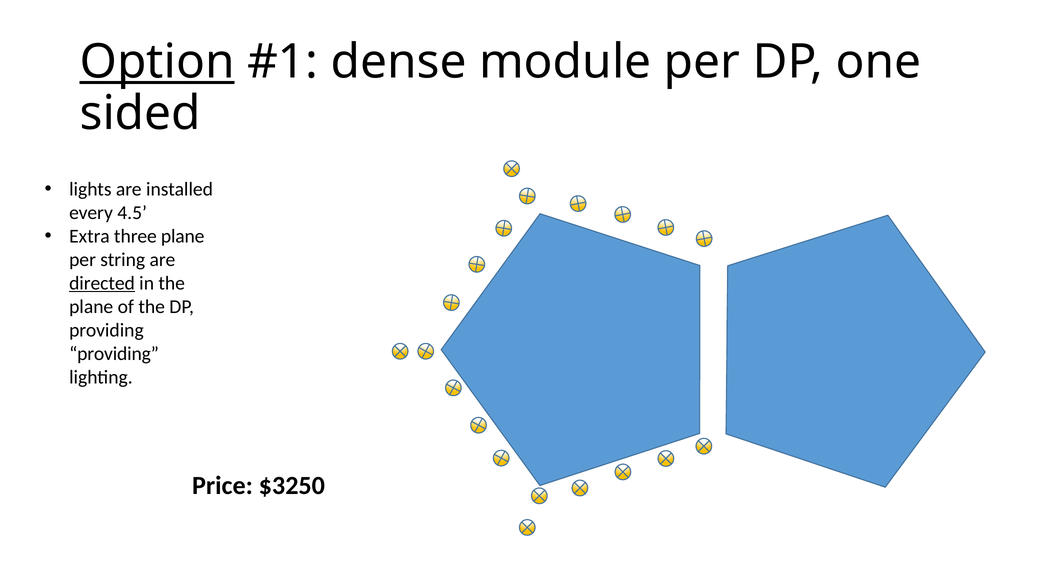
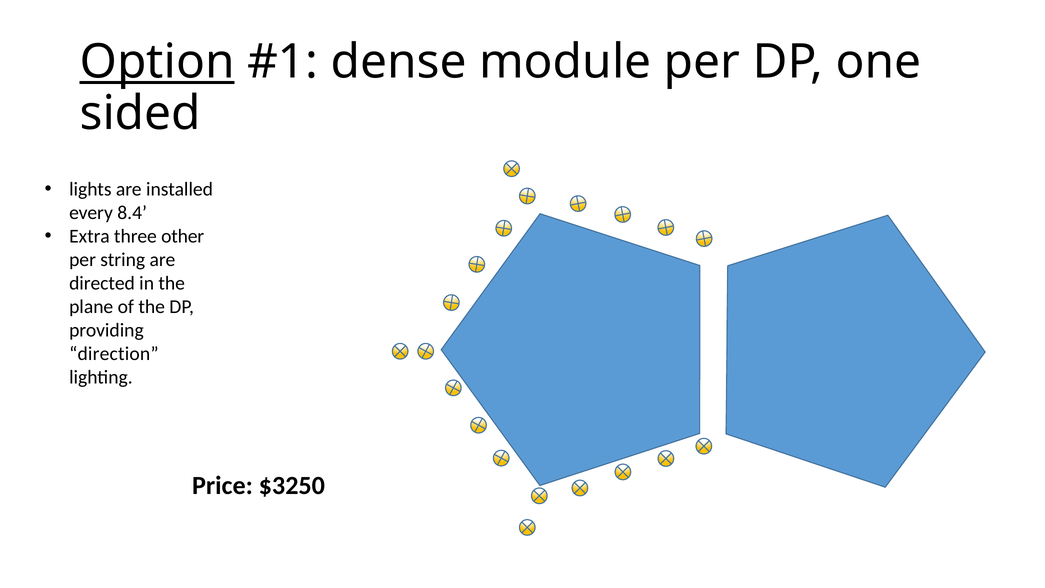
4.5: 4.5 -> 8.4
three plane: plane -> other
directed underline: present -> none
providing at (114, 354): providing -> direction
